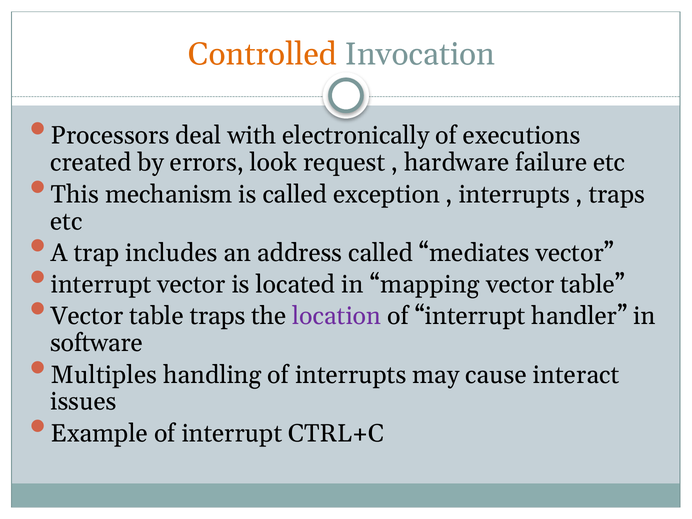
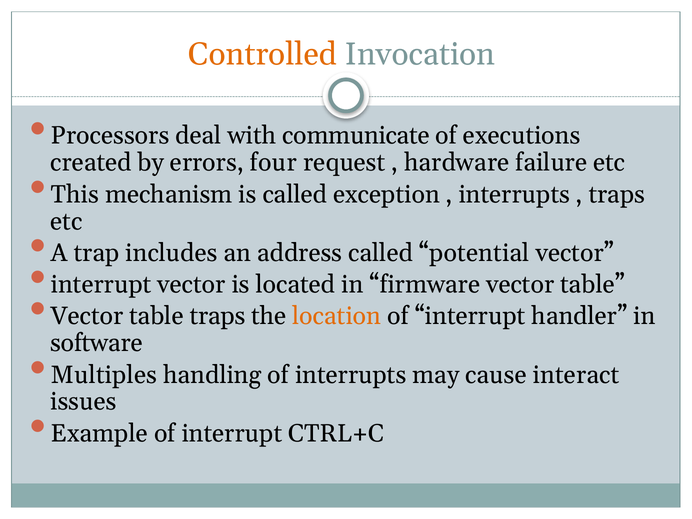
electronically: electronically -> communicate
look: look -> four
mediates: mediates -> potential
mapping: mapping -> firmware
location colour: purple -> orange
